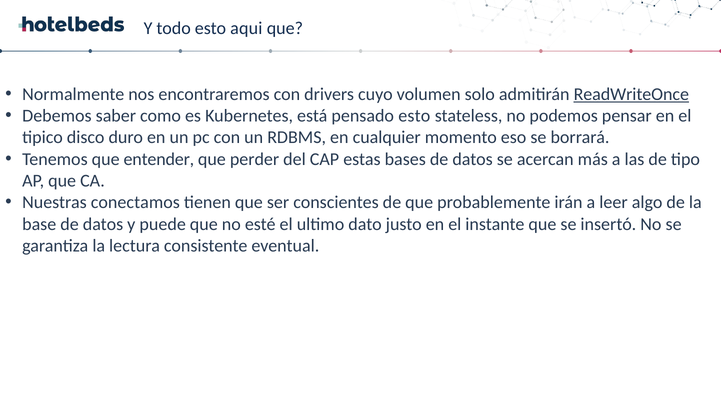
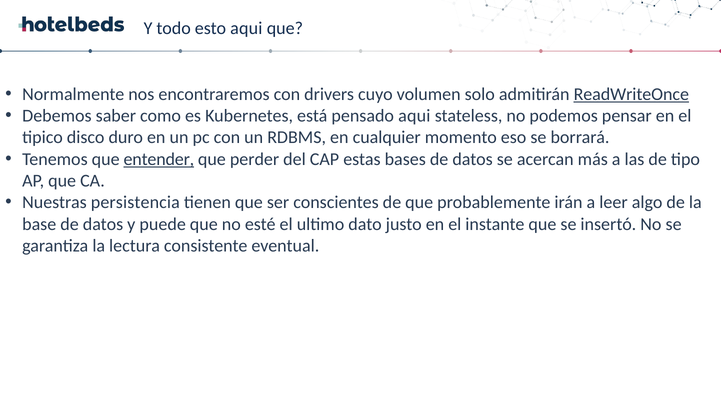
pensado esto: esto -> aqui
entender underline: none -> present
conectamos: conectamos -> persistencia
